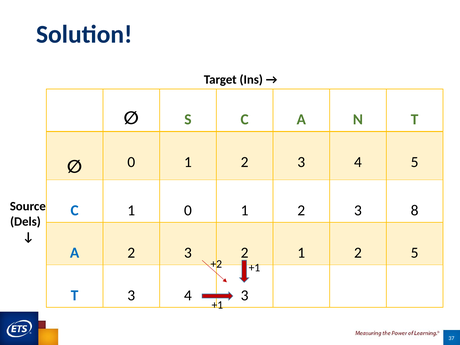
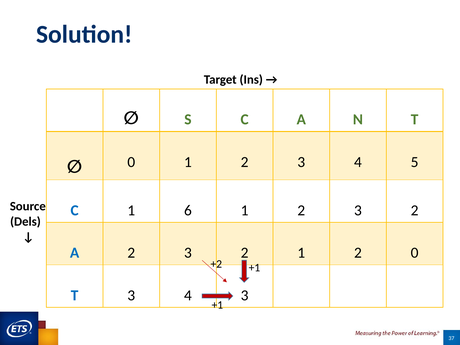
1 0: 0 -> 6
1 2 3 8: 8 -> 2
2 5: 5 -> 0
